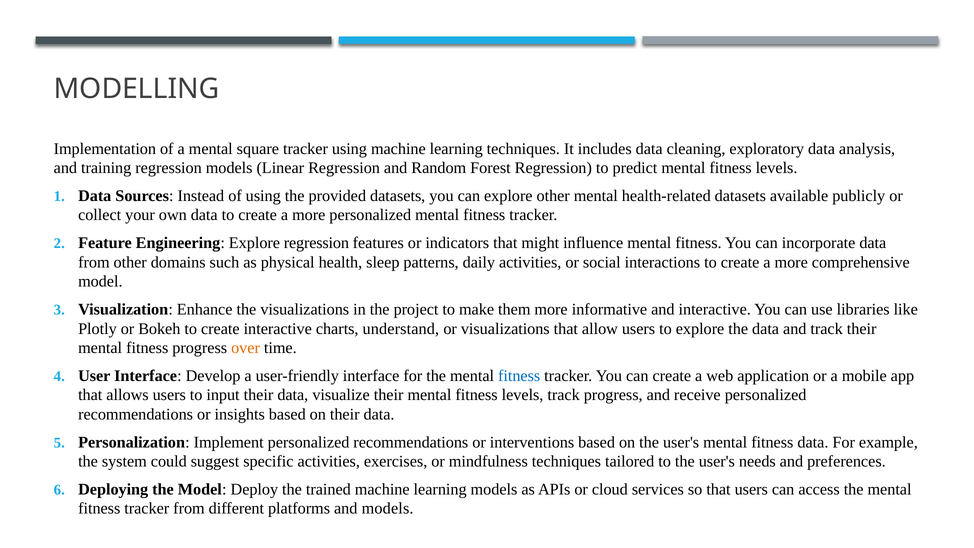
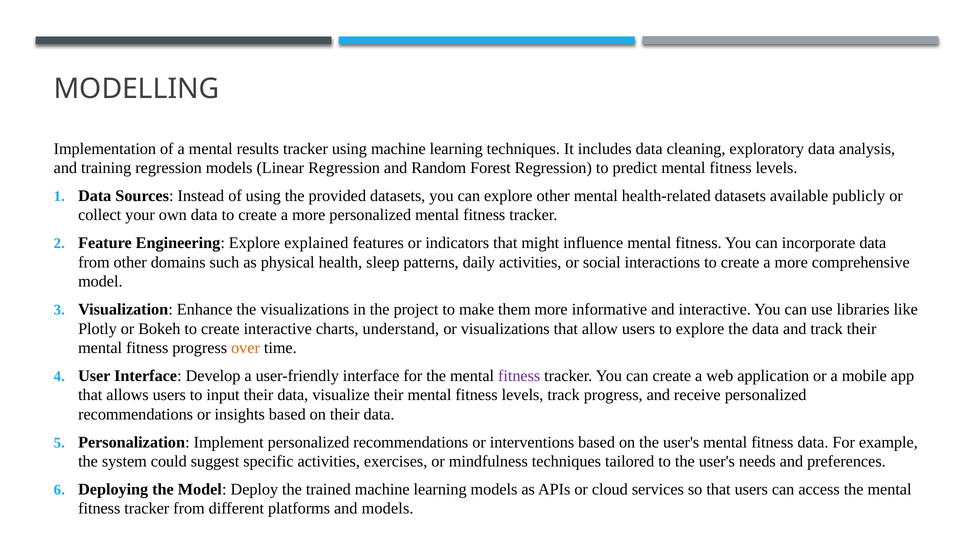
square: square -> results
Explore regression: regression -> explained
fitness at (519, 376) colour: blue -> purple
